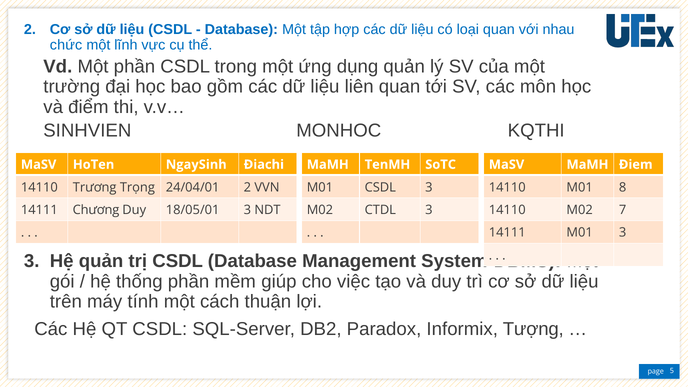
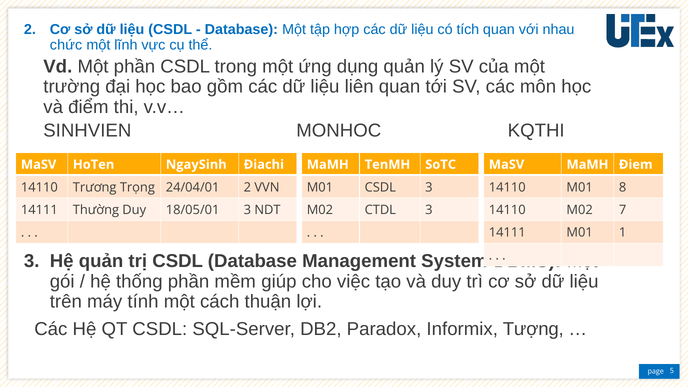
loại: loại -> tích
Chương: Chương -> Thường
M01 3: 3 -> 1
